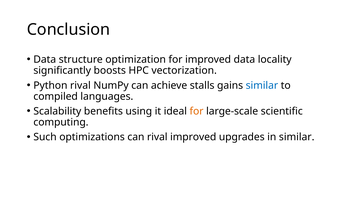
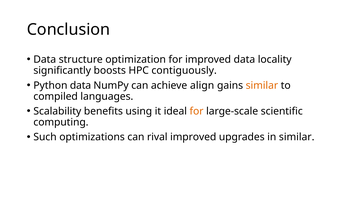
vectorization: vectorization -> contiguously
Python rival: rival -> data
stalls: stalls -> align
similar at (262, 85) colour: blue -> orange
